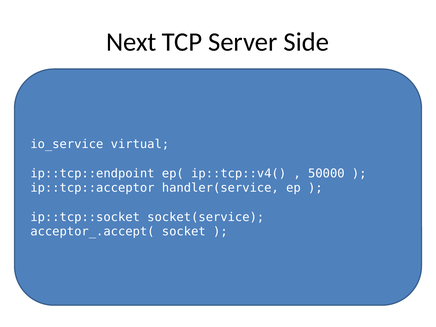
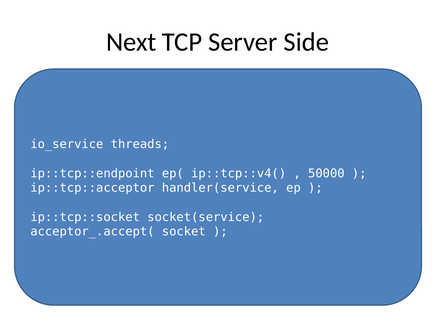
virtual: virtual -> threads
